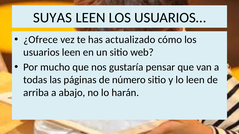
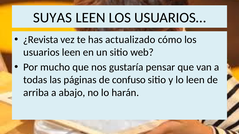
¿Ofrece: ¿Ofrece -> ¿Revista
número: número -> confuso
